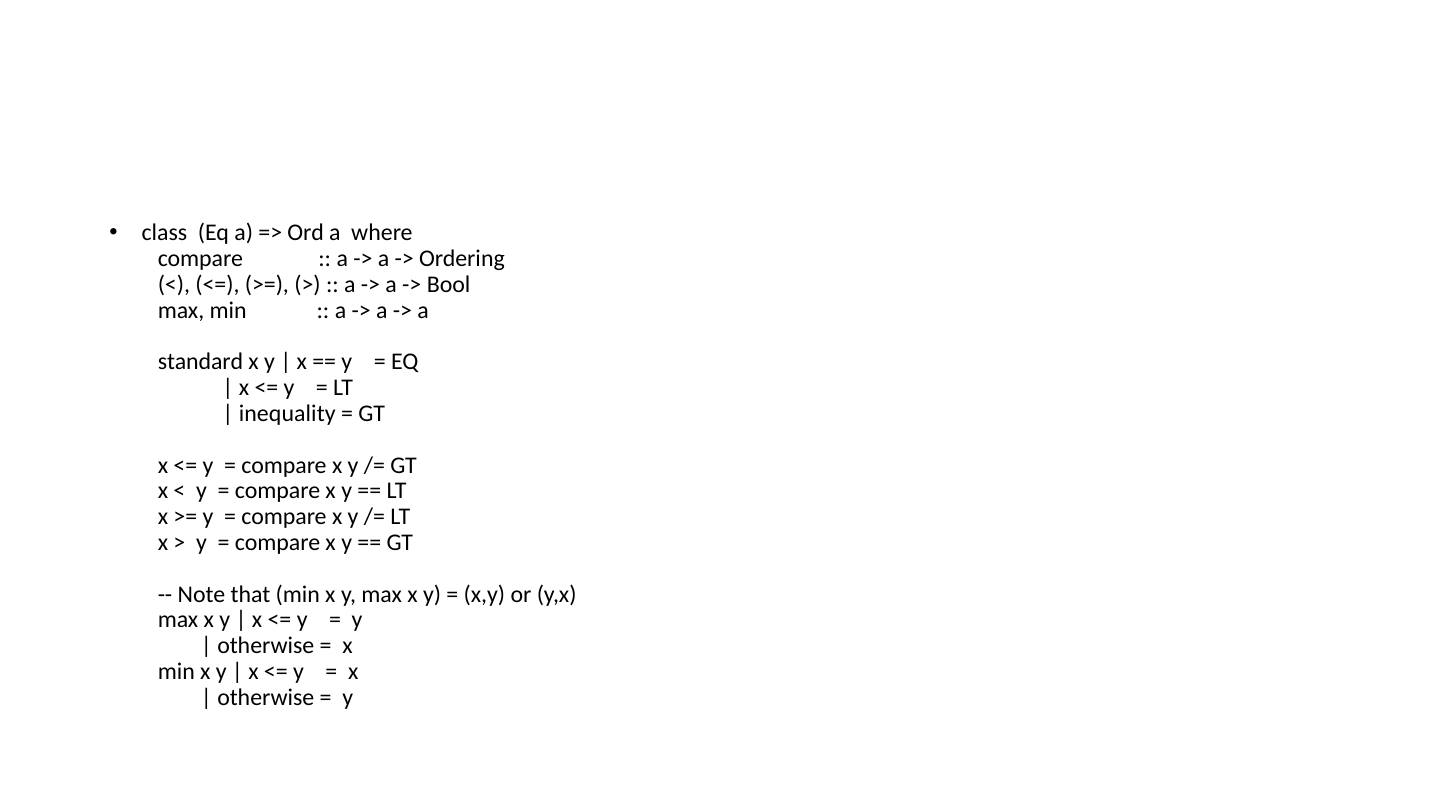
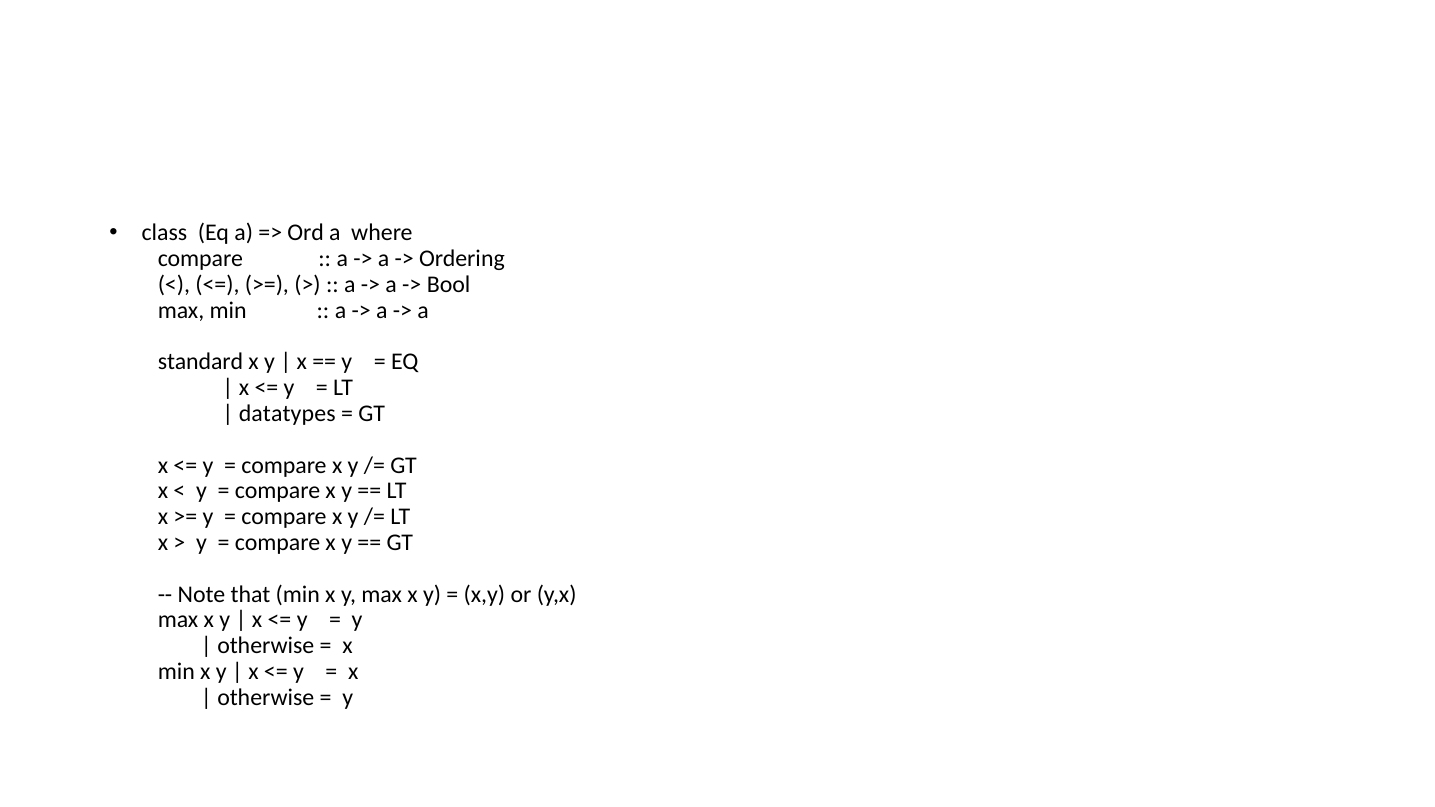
inequality: inequality -> datatypes
